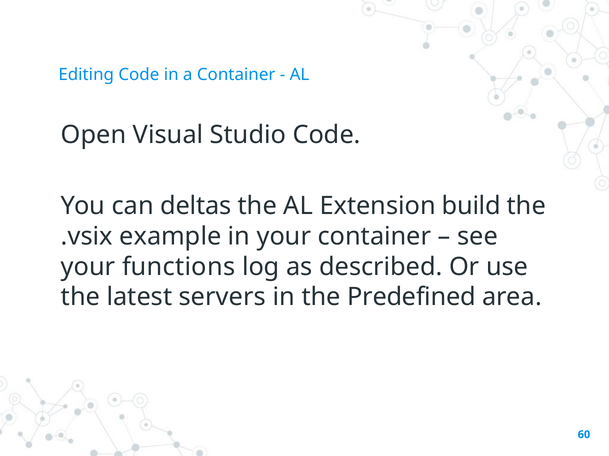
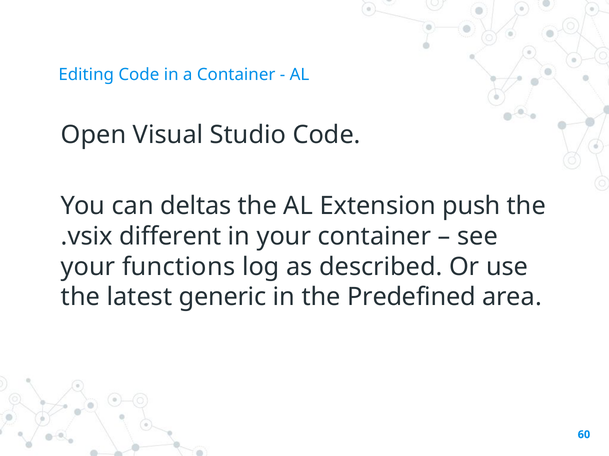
build: build -> push
example: example -> different
servers: servers -> generic
